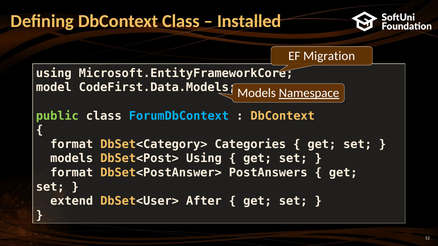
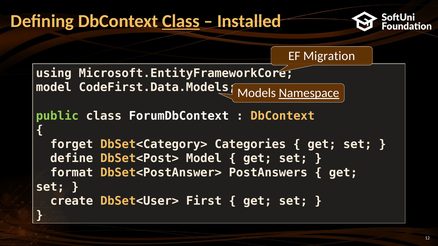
Class at (181, 21) underline: none -> present
ForumDbContext colour: light blue -> white
format at (72, 144): format -> forget
models at (72, 159): models -> define
DbSet<Post> Using: Using -> Model
extend: extend -> create
After: After -> First
